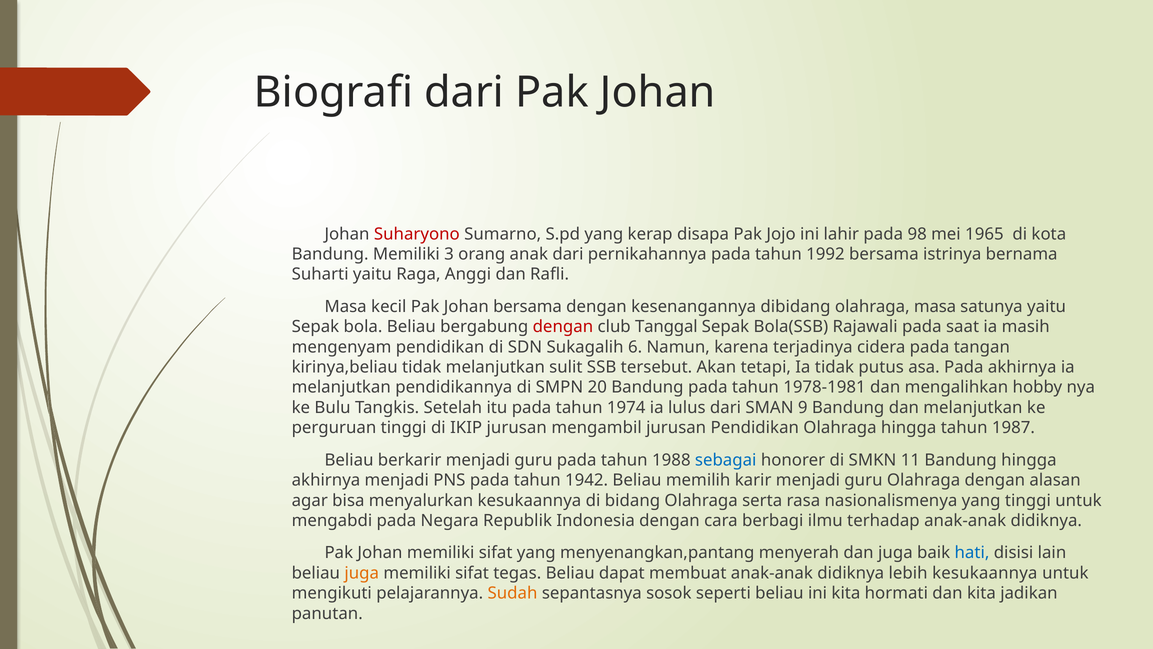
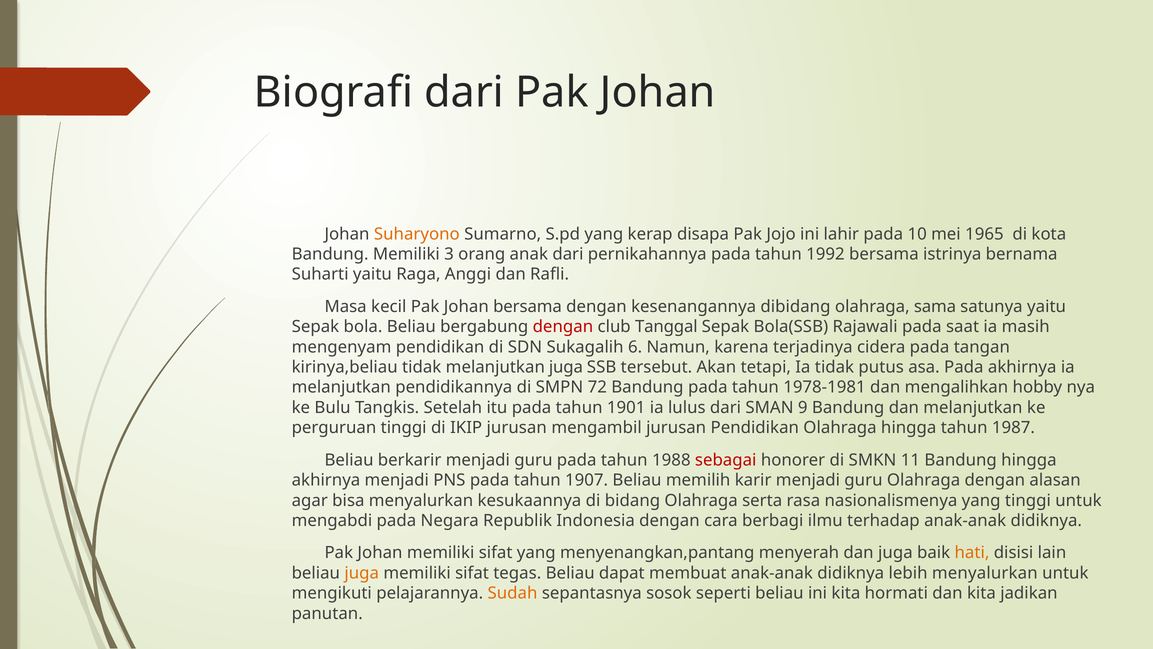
Suharyono colour: red -> orange
98: 98 -> 10
olahraga masa: masa -> sama
melanjutkan sulit: sulit -> juga
20: 20 -> 72
1974: 1974 -> 1901
sebagai colour: blue -> red
1942: 1942 -> 1907
hati colour: blue -> orange
lebih kesukaannya: kesukaannya -> menyalurkan
